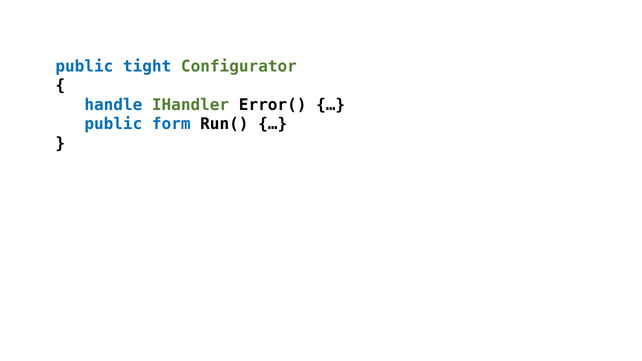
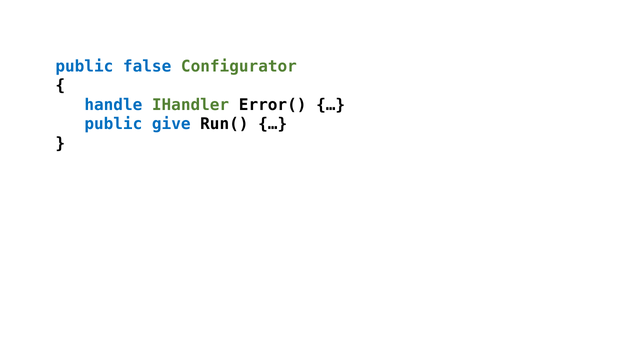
tight: tight -> false
form: form -> give
